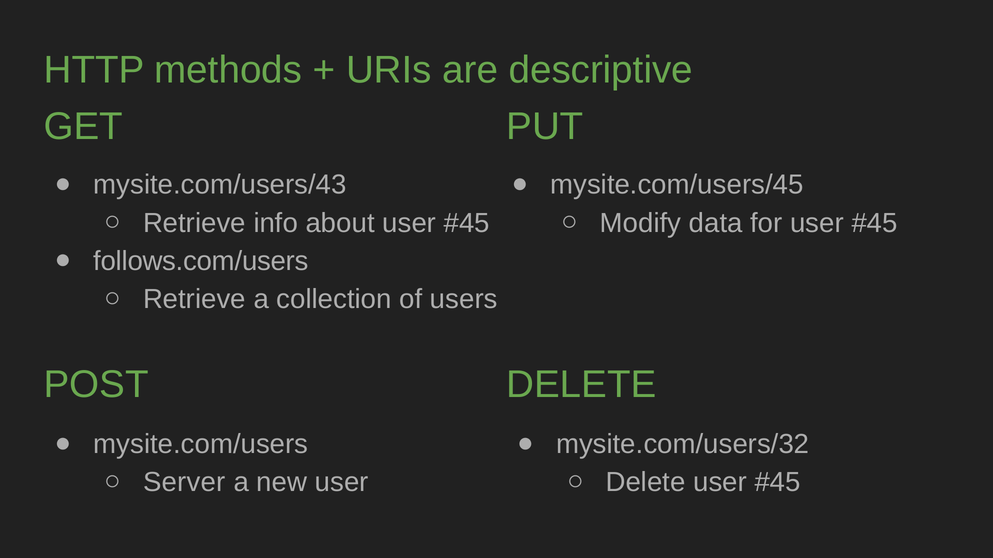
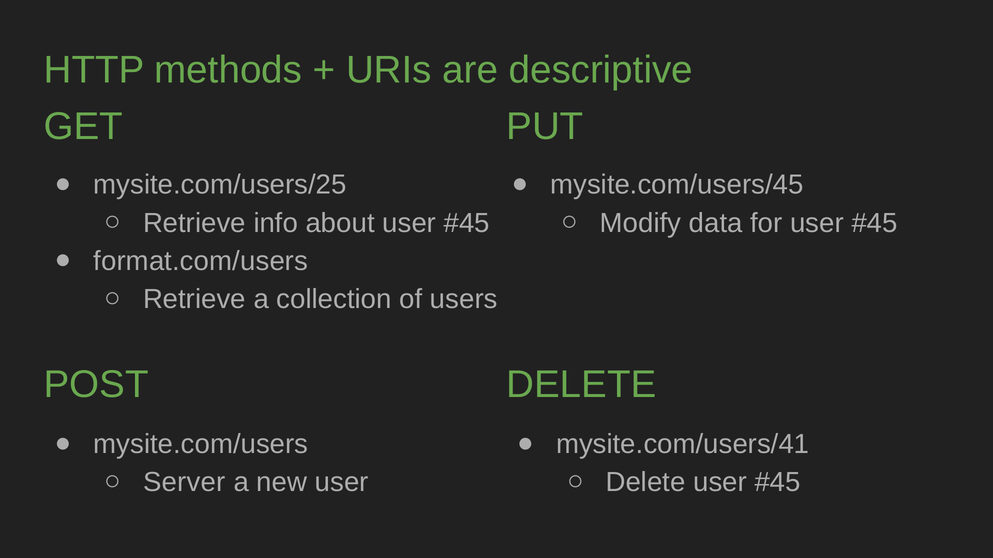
mysite.com/users/43: mysite.com/users/43 -> mysite.com/users/25
follows.com/users: follows.com/users -> format.com/users
mysite.com/users/32: mysite.com/users/32 -> mysite.com/users/41
